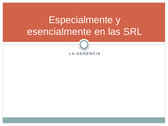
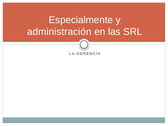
esencialmente: esencialmente -> administración
